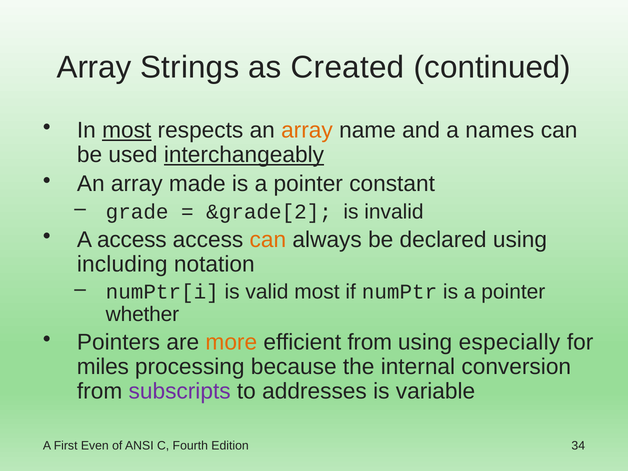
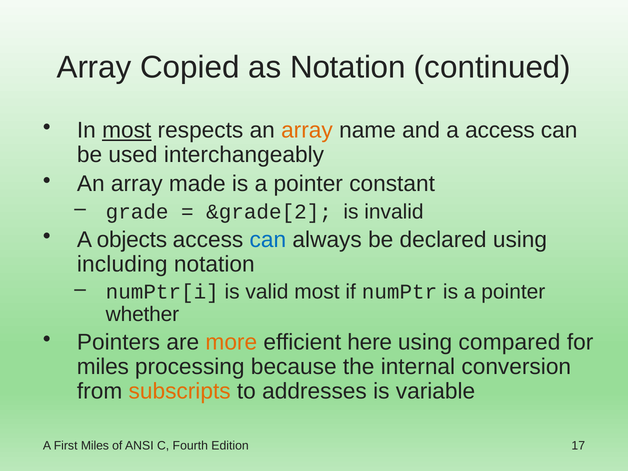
Strings: Strings -> Copied
as Created: Created -> Notation
a names: names -> access
interchangeably underline: present -> none
A access: access -> objects
can at (268, 240) colour: orange -> blue
efficient from: from -> here
especially: especially -> compared
subscripts colour: purple -> orange
First Even: Even -> Miles
34: 34 -> 17
